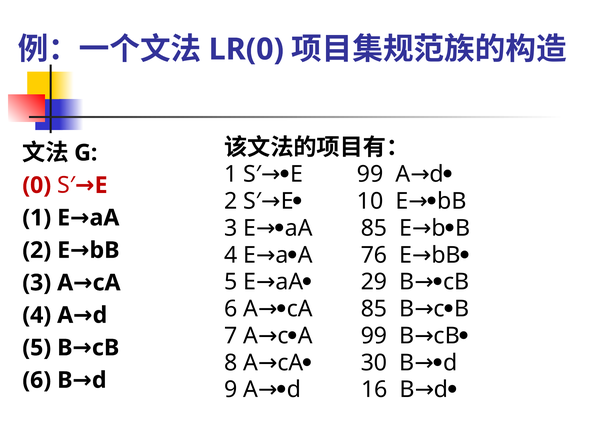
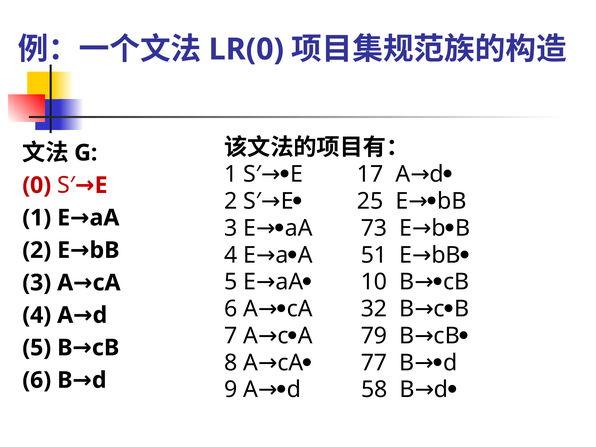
99 at (370, 174): 99 -> 17
10: 10 -> 25
85 at (374, 228): 85 -> 73
76: 76 -> 51
29: 29 -> 10
85 at (374, 309): 85 -> 32
99 at (374, 336): 99 -> 79
30: 30 -> 77
16: 16 -> 58
